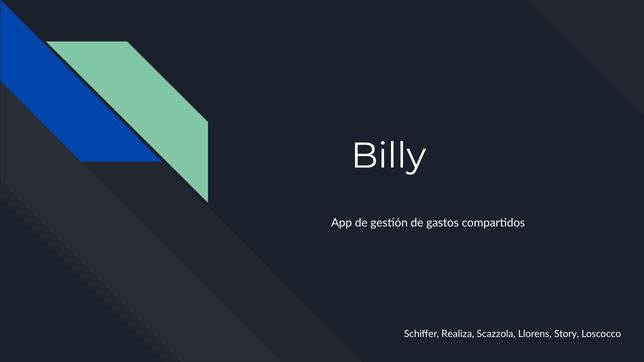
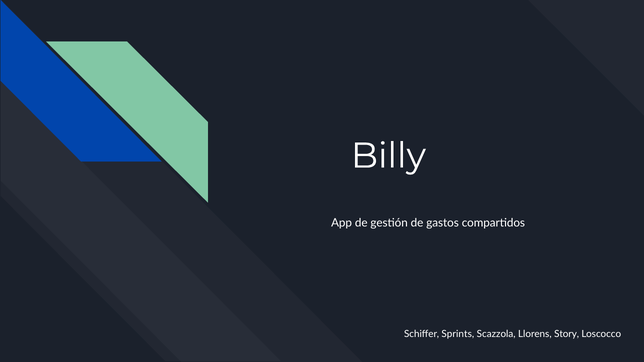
Realiza: Realiza -> Sprints
